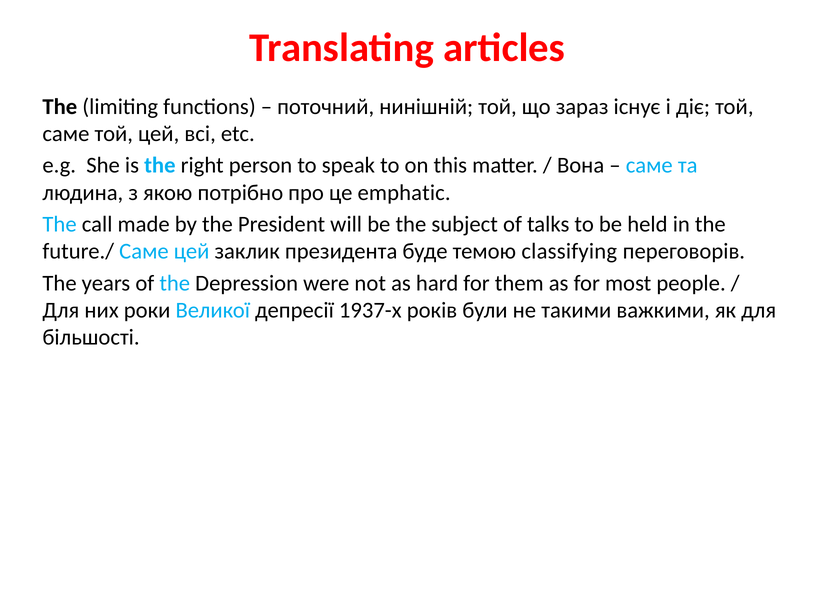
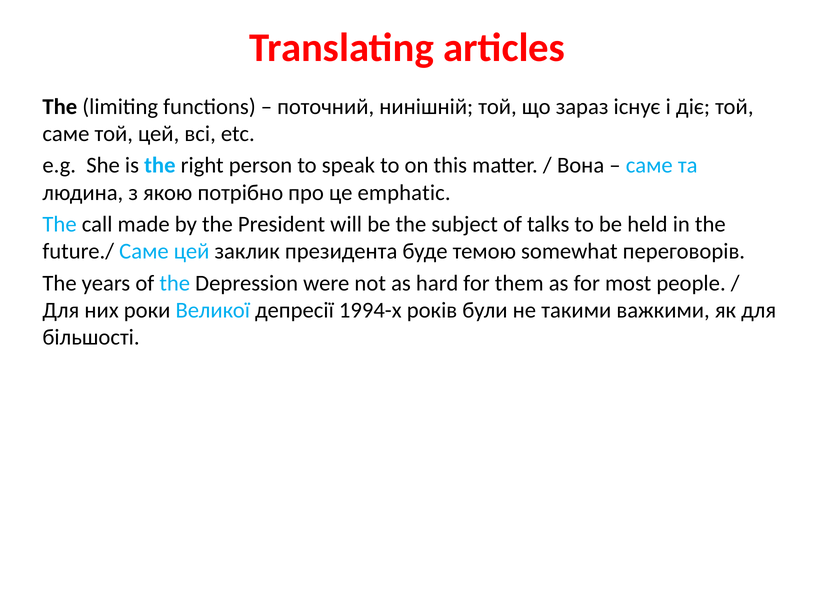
classifying: classifying -> somewhat
1937-х: 1937-х -> 1994-х
